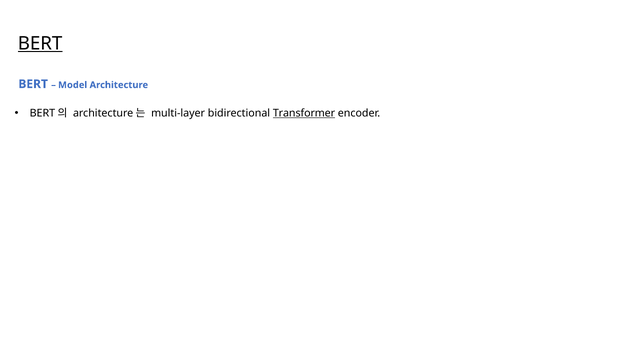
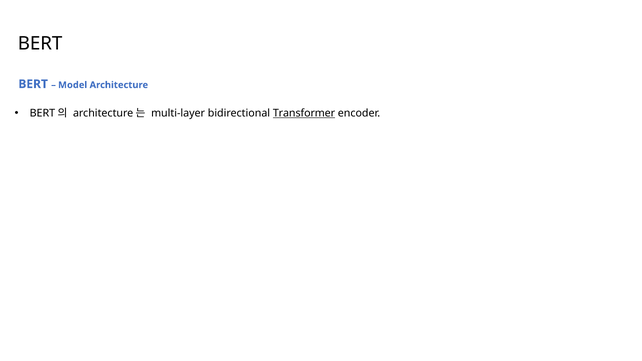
BERT at (40, 44) underline: present -> none
